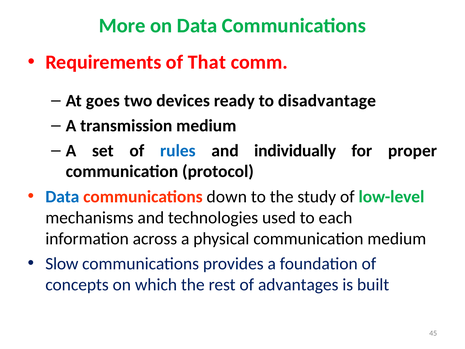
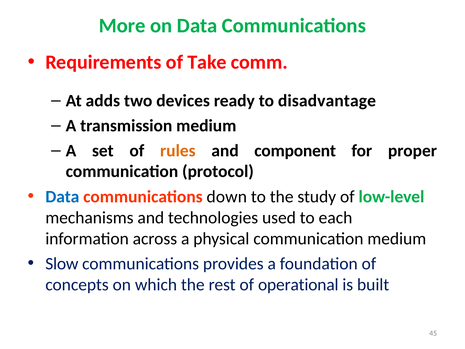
That: That -> Take
goes: goes -> adds
rules colour: blue -> orange
individually: individually -> component
advantages: advantages -> operational
